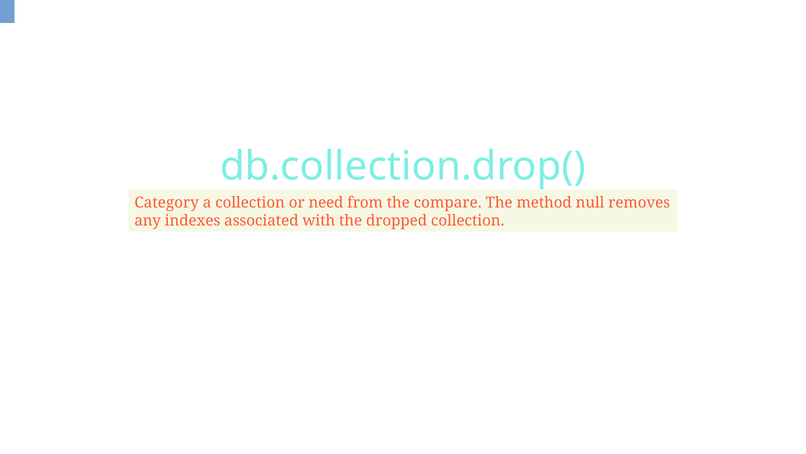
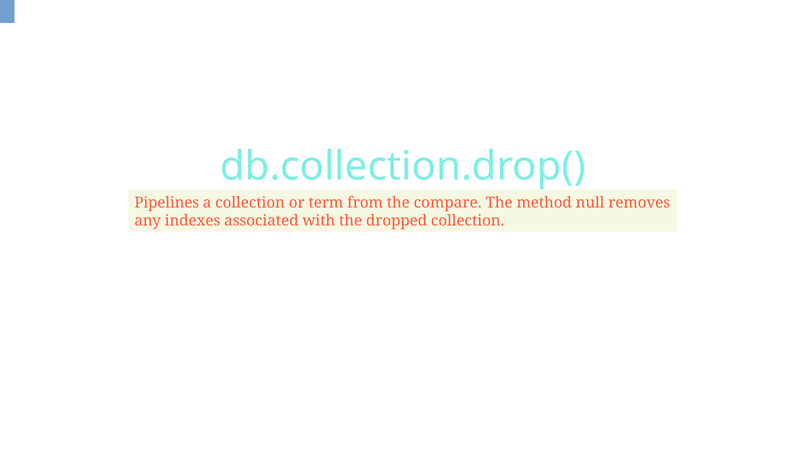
Category: Category -> Pipelines
need: need -> term
